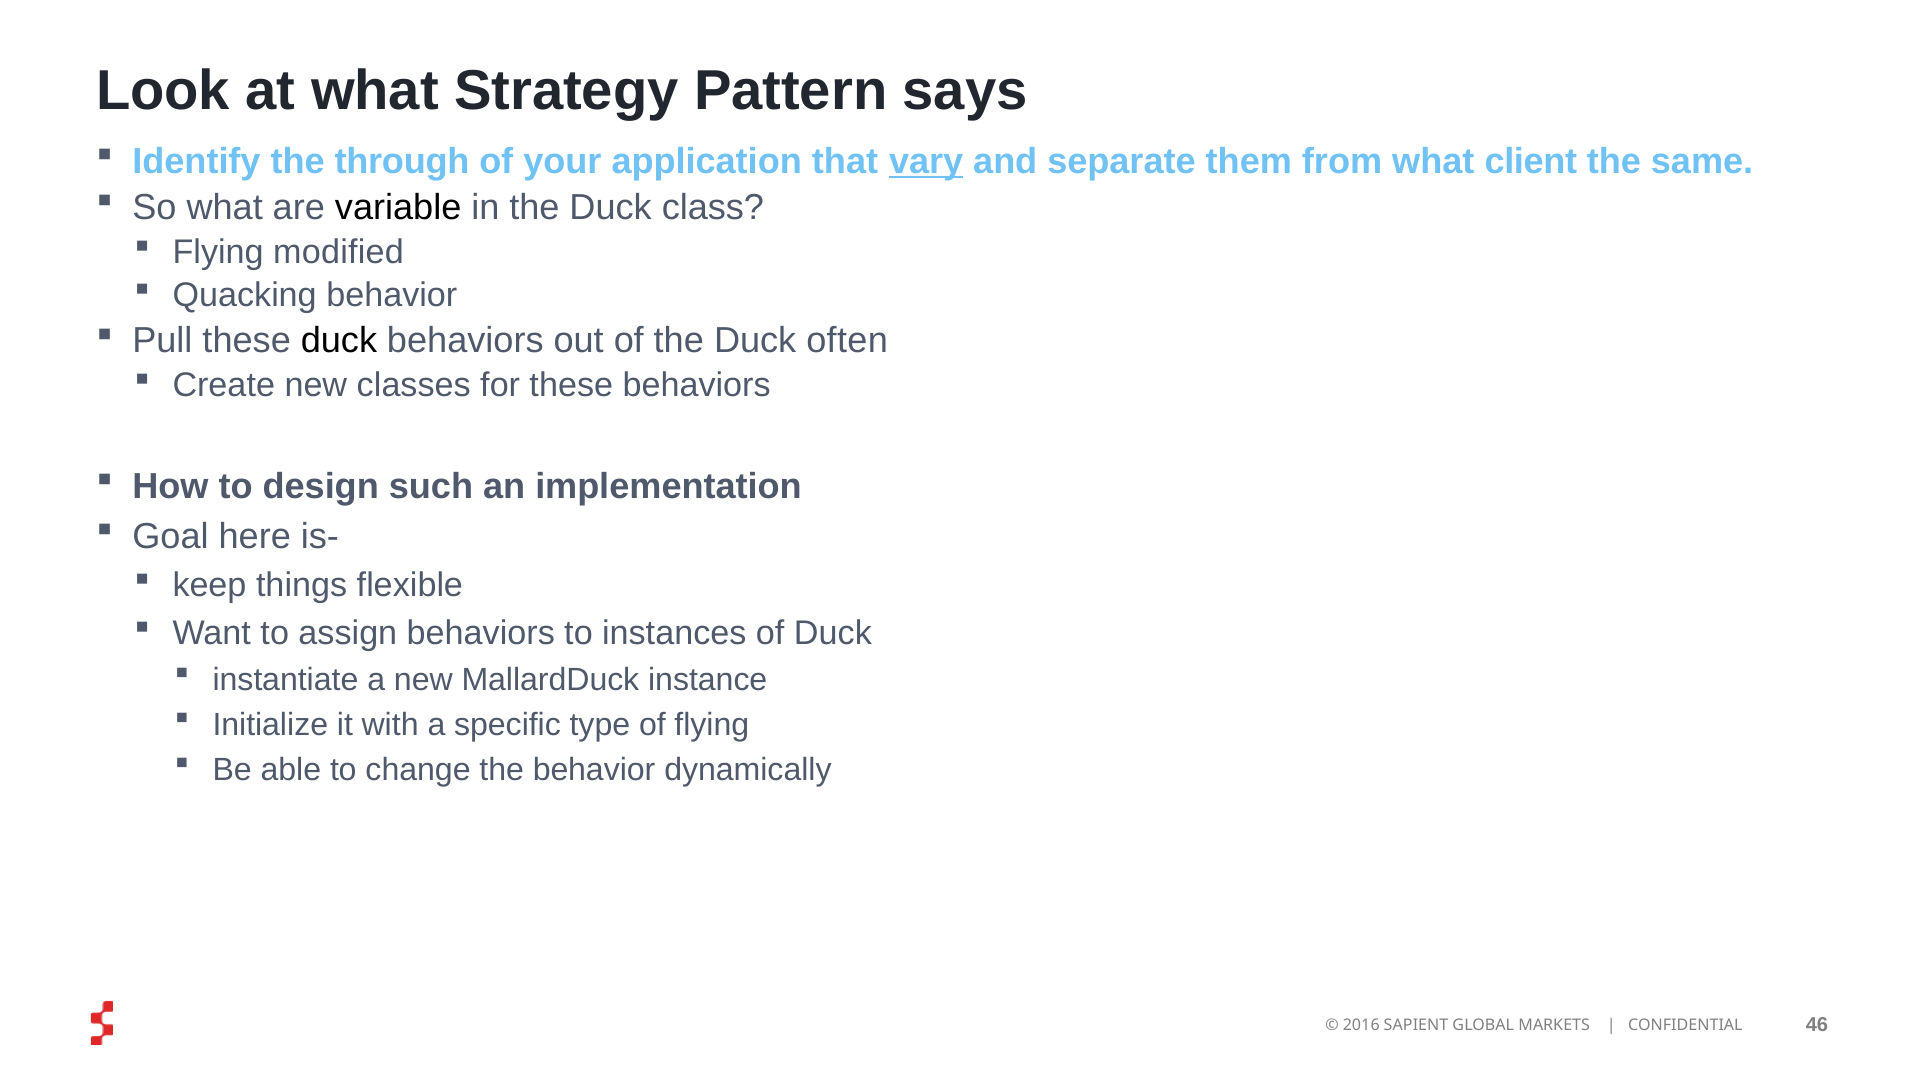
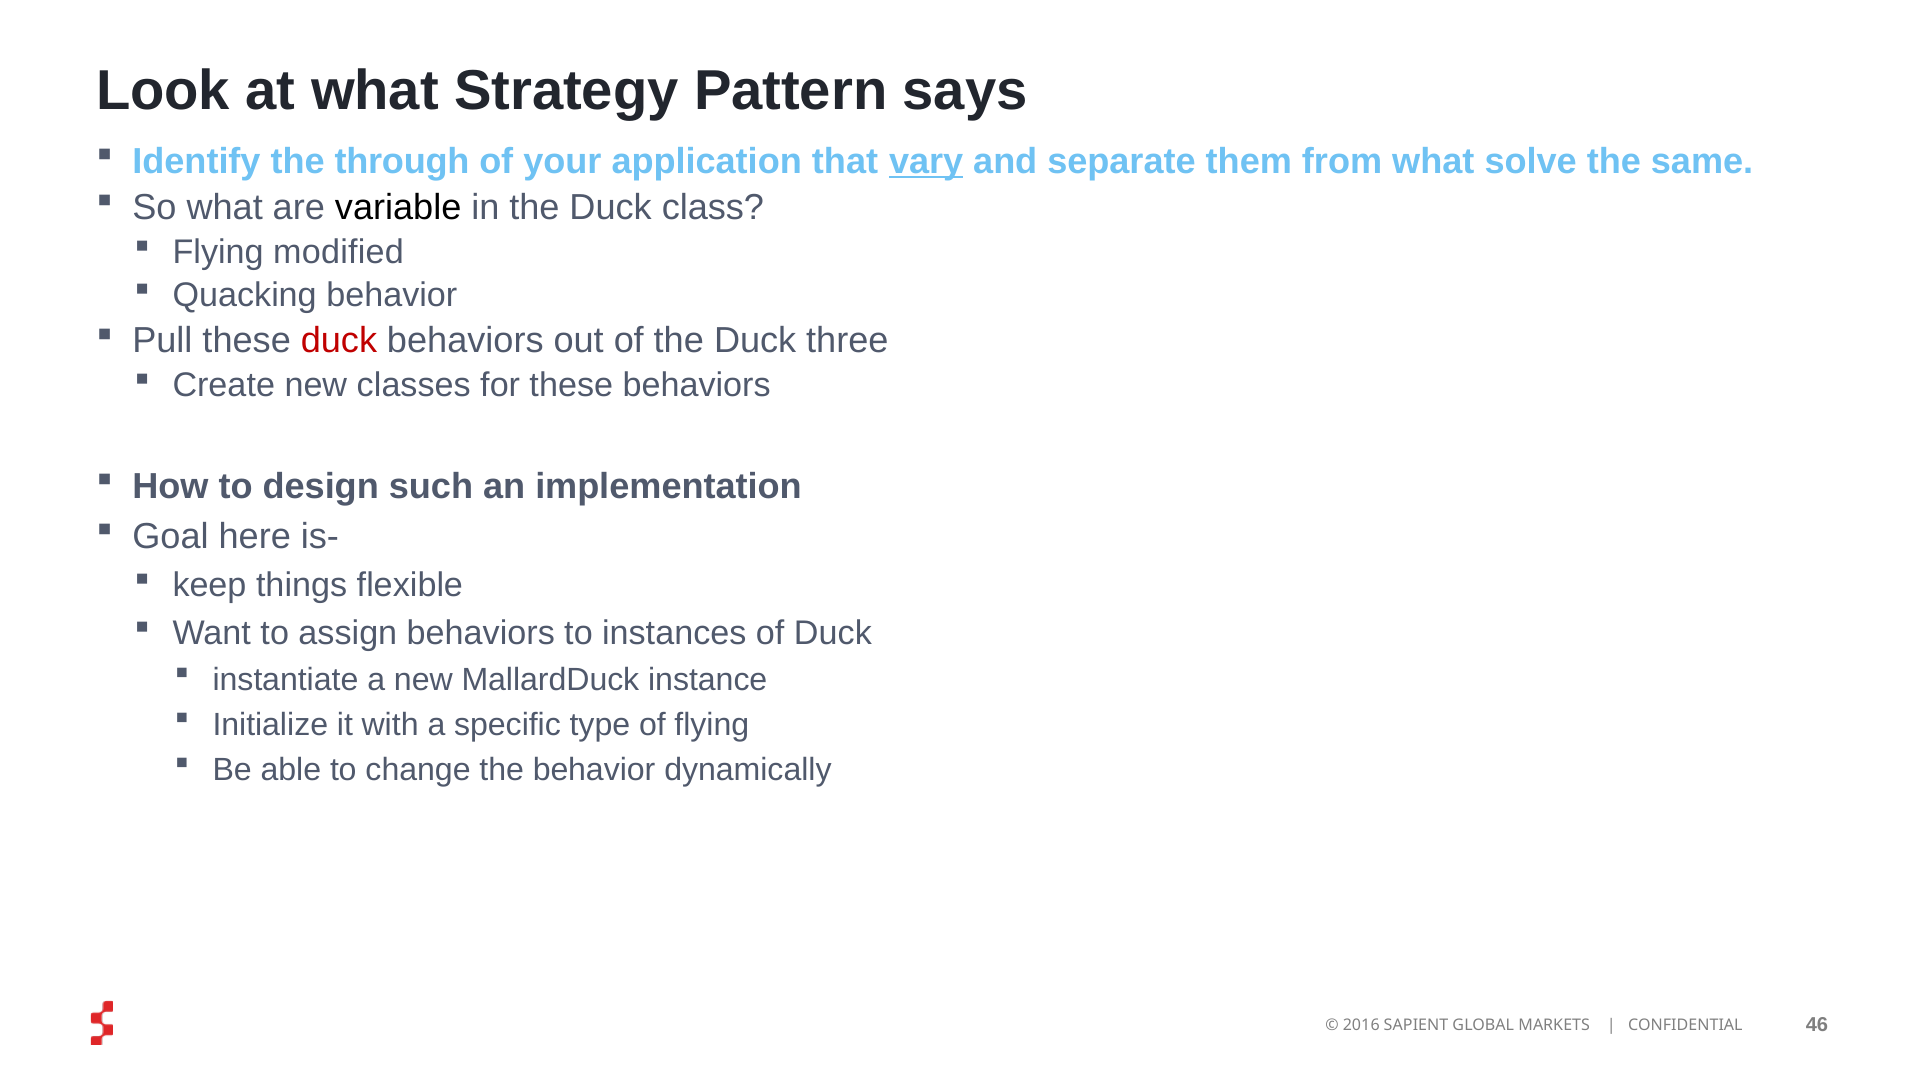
client: client -> solve
duck at (339, 341) colour: black -> red
often: often -> three
